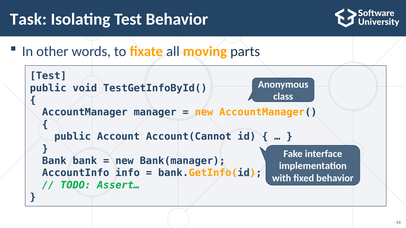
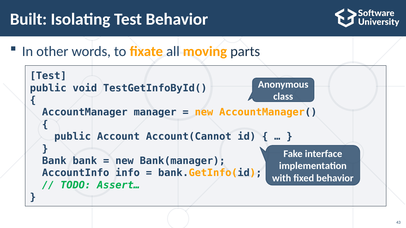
Task: Task -> Built
